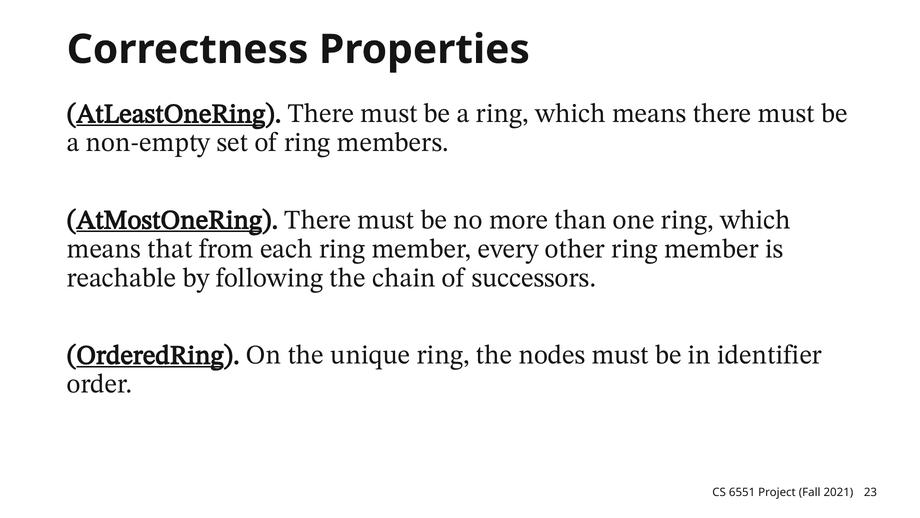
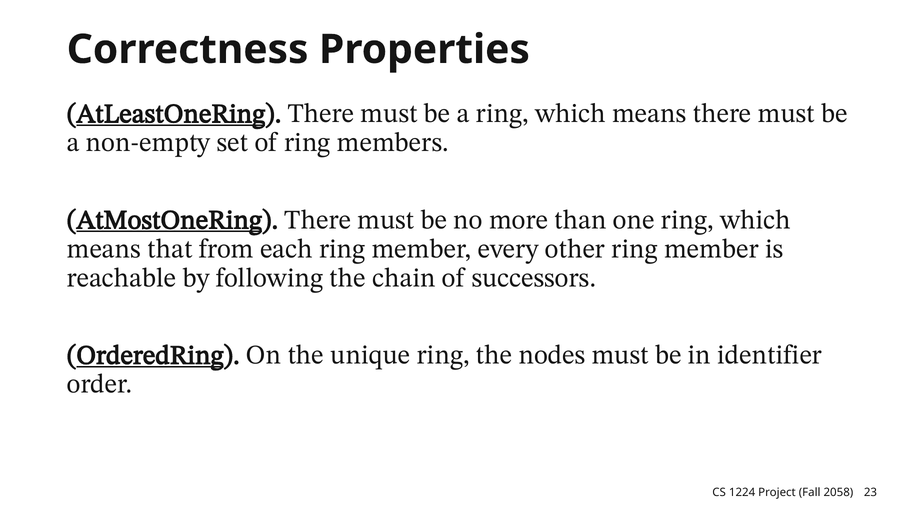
6551: 6551 -> 1224
2021: 2021 -> 2058
